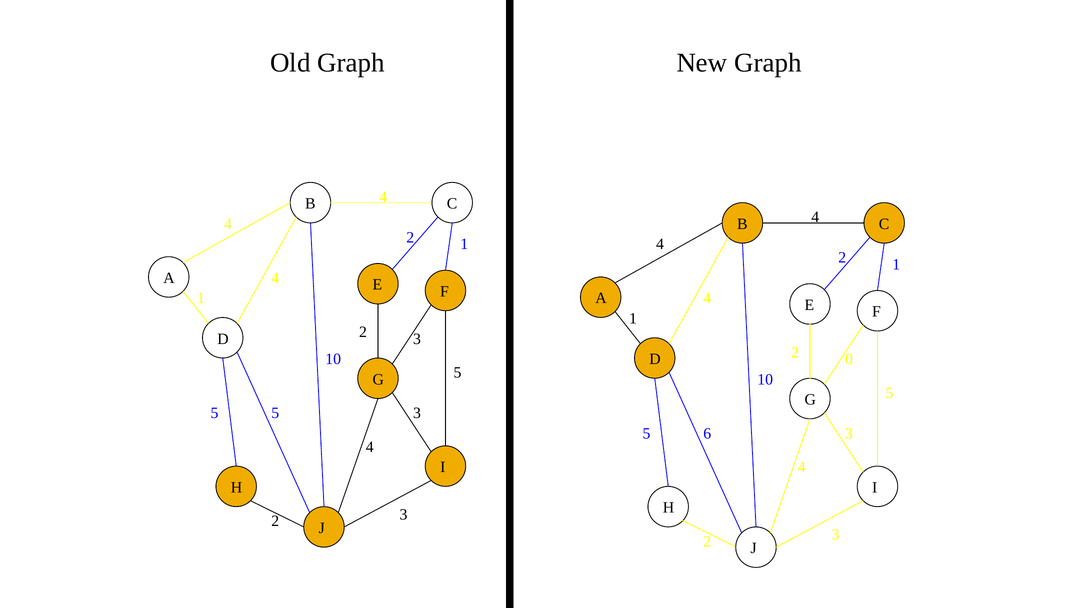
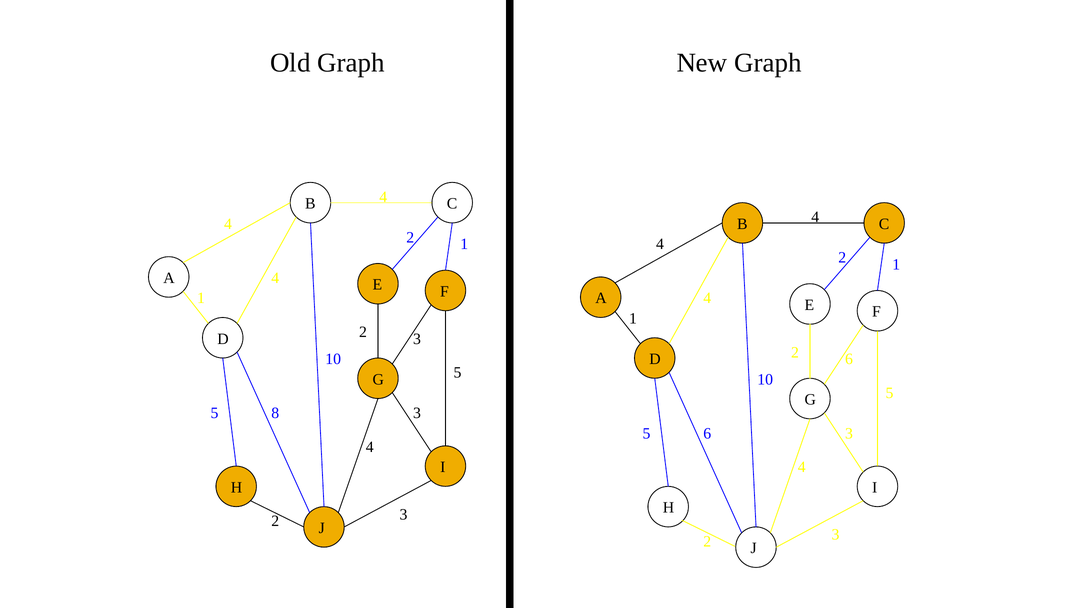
2 0: 0 -> 6
5 5: 5 -> 8
